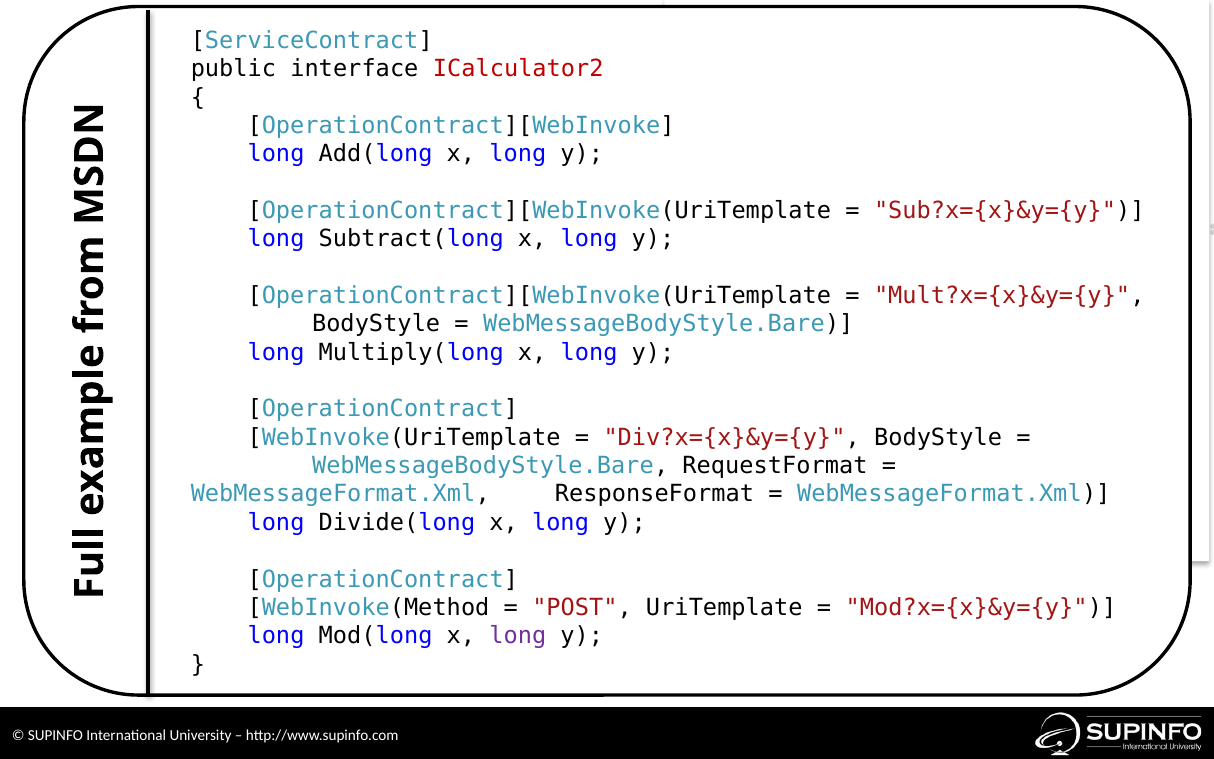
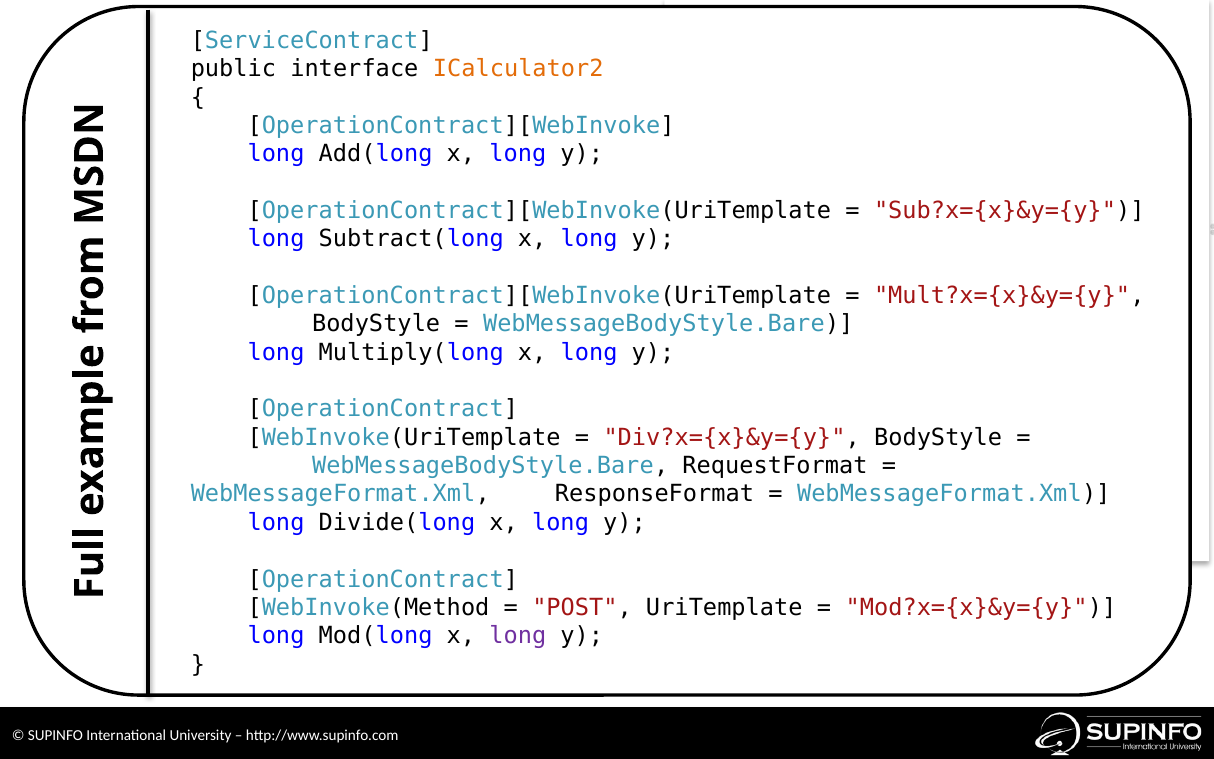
ICalculator2 colour: red -> orange
